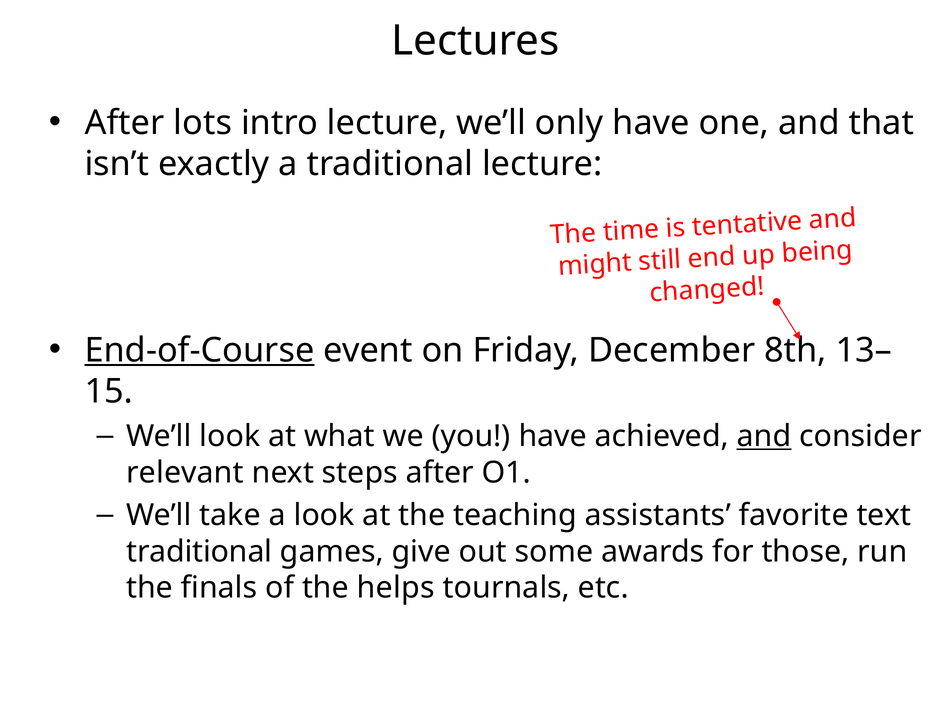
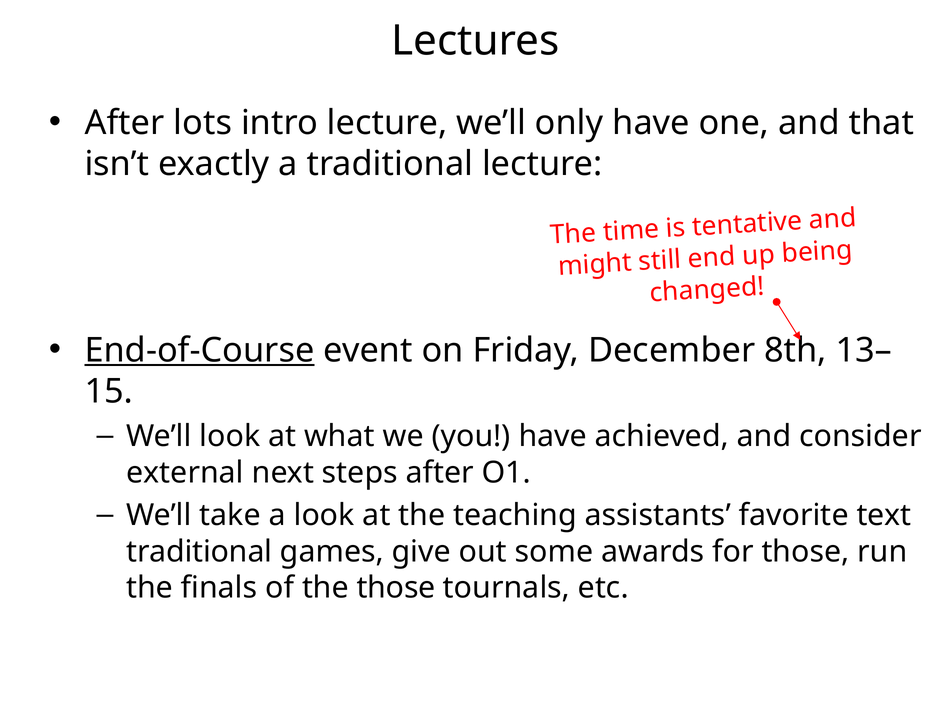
and at (764, 436) underline: present -> none
relevant: relevant -> external
the helps: helps -> those
